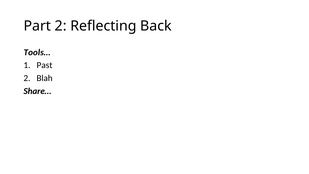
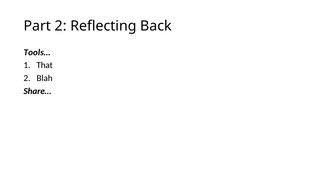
Past: Past -> That
